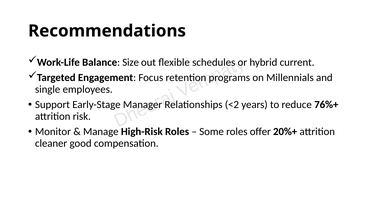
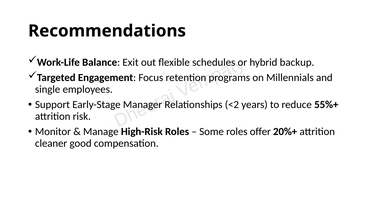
Size: Size -> Exit
current: current -> backup
76%+: 76%+ -> 55%+
